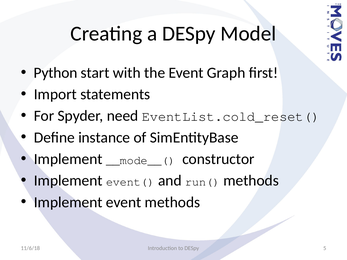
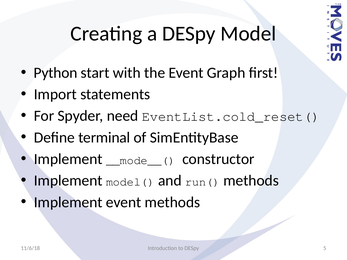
instance: instance -> terminal
event(: event( -> model(
